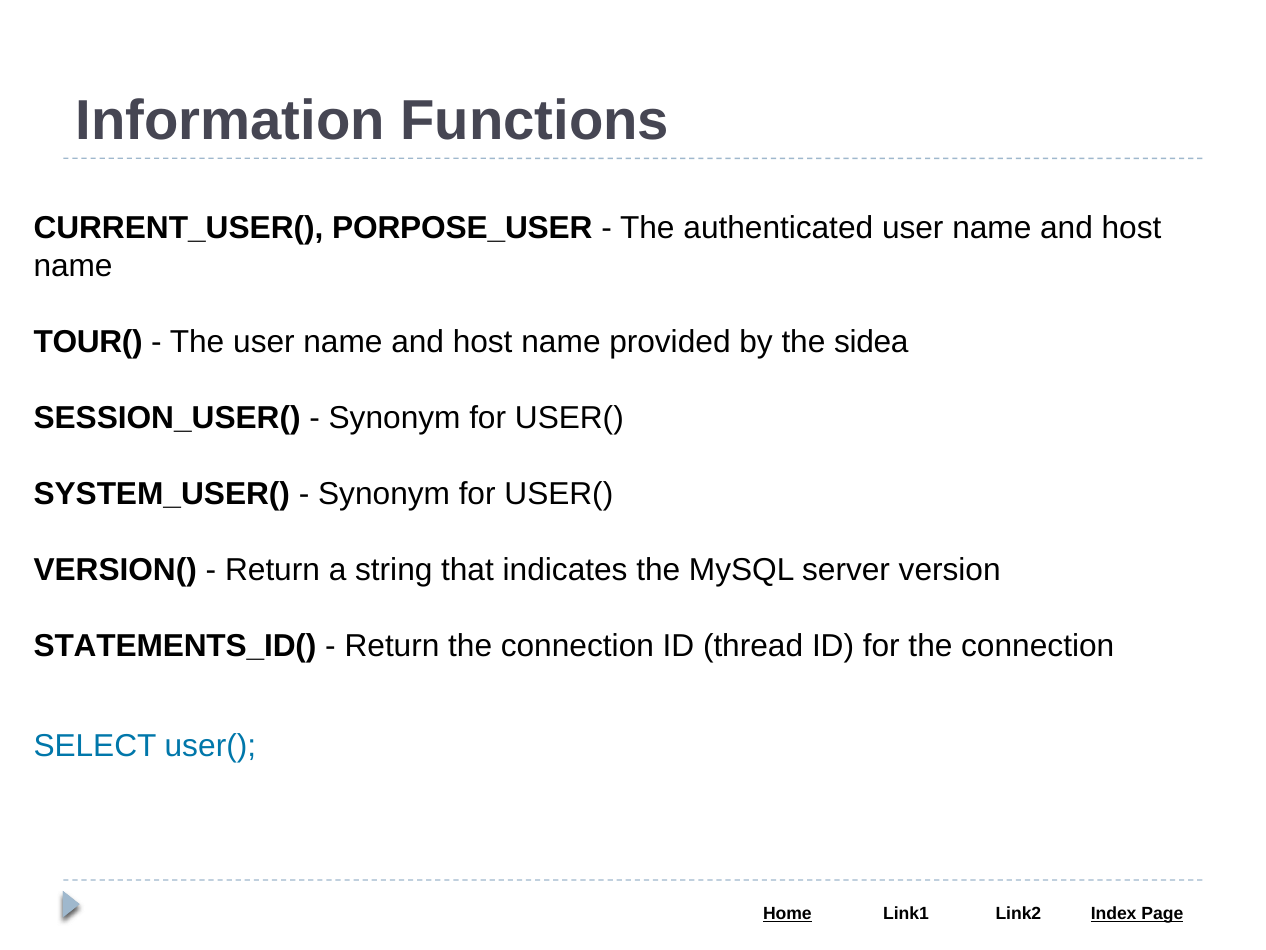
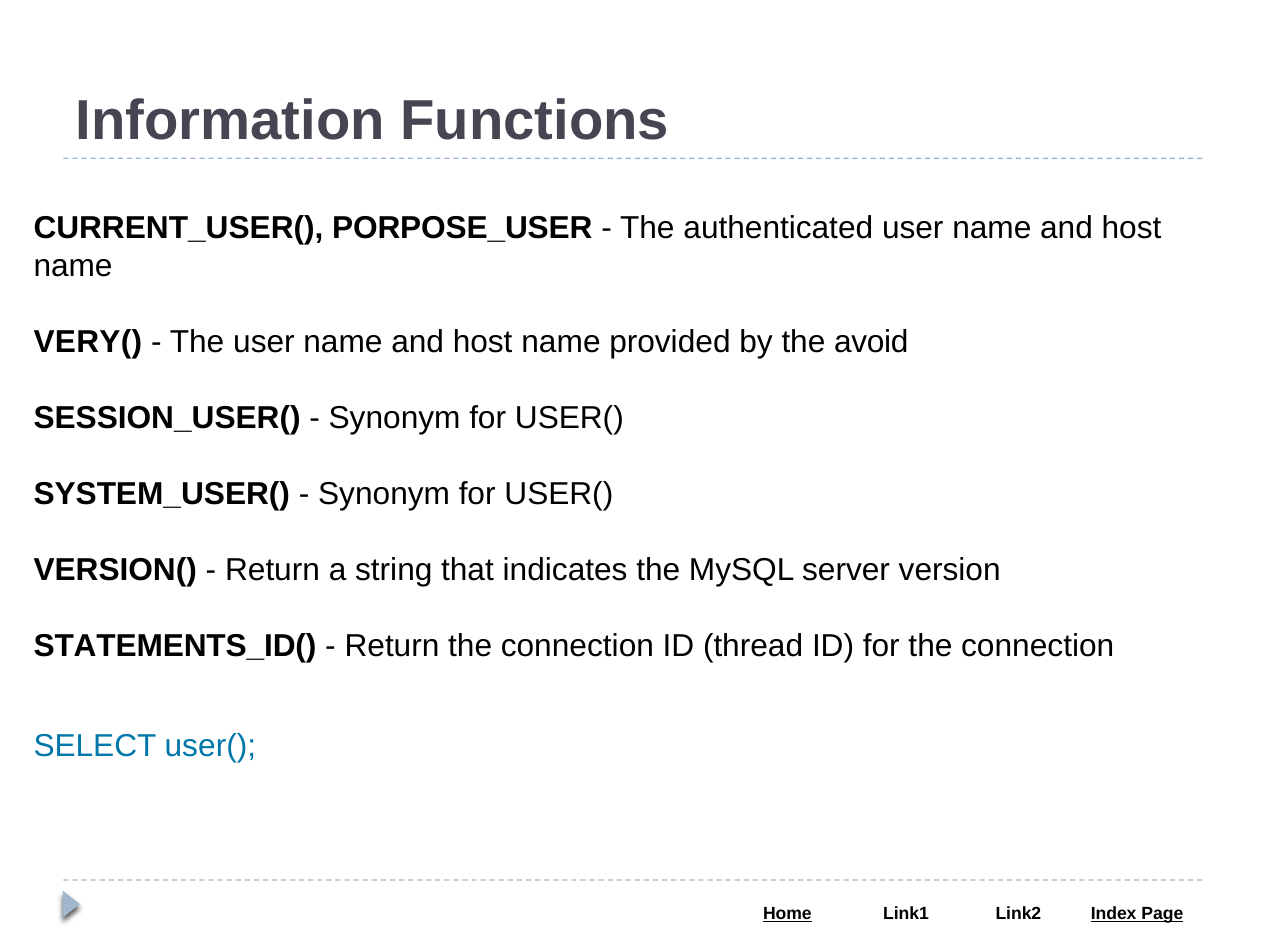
TOUR(: TOUR( -> VERY(
sidea: sidea -> avoid
